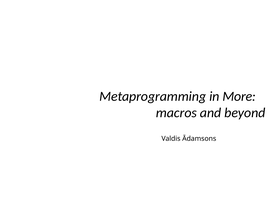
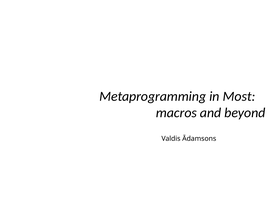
More: More -> Most
